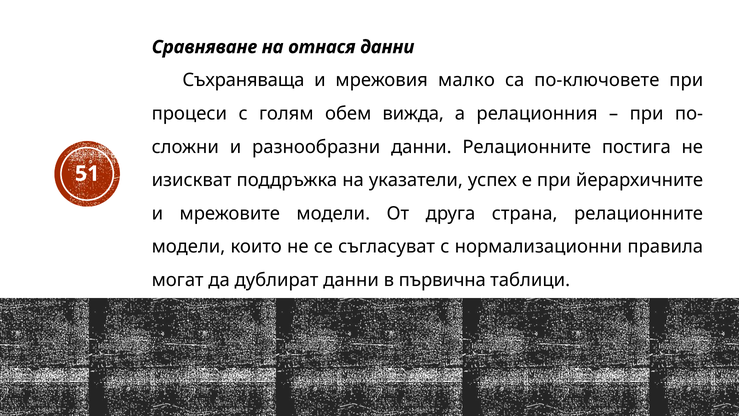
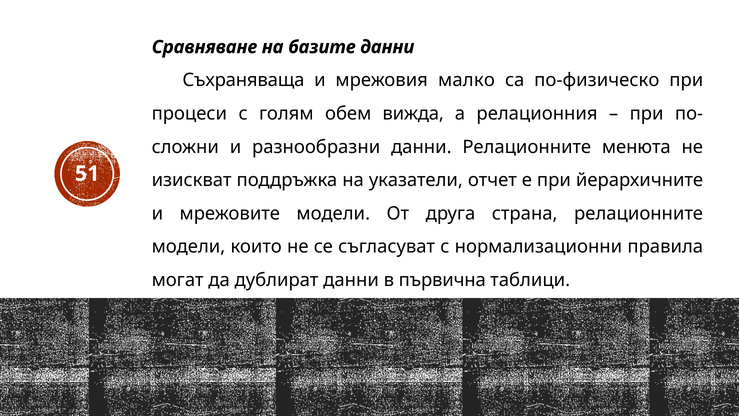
отнася: отнася -> базите
по-ключовете: по-ключовете -> по-физическо
постига: постига -> менюта
успех: успех -> отчет
